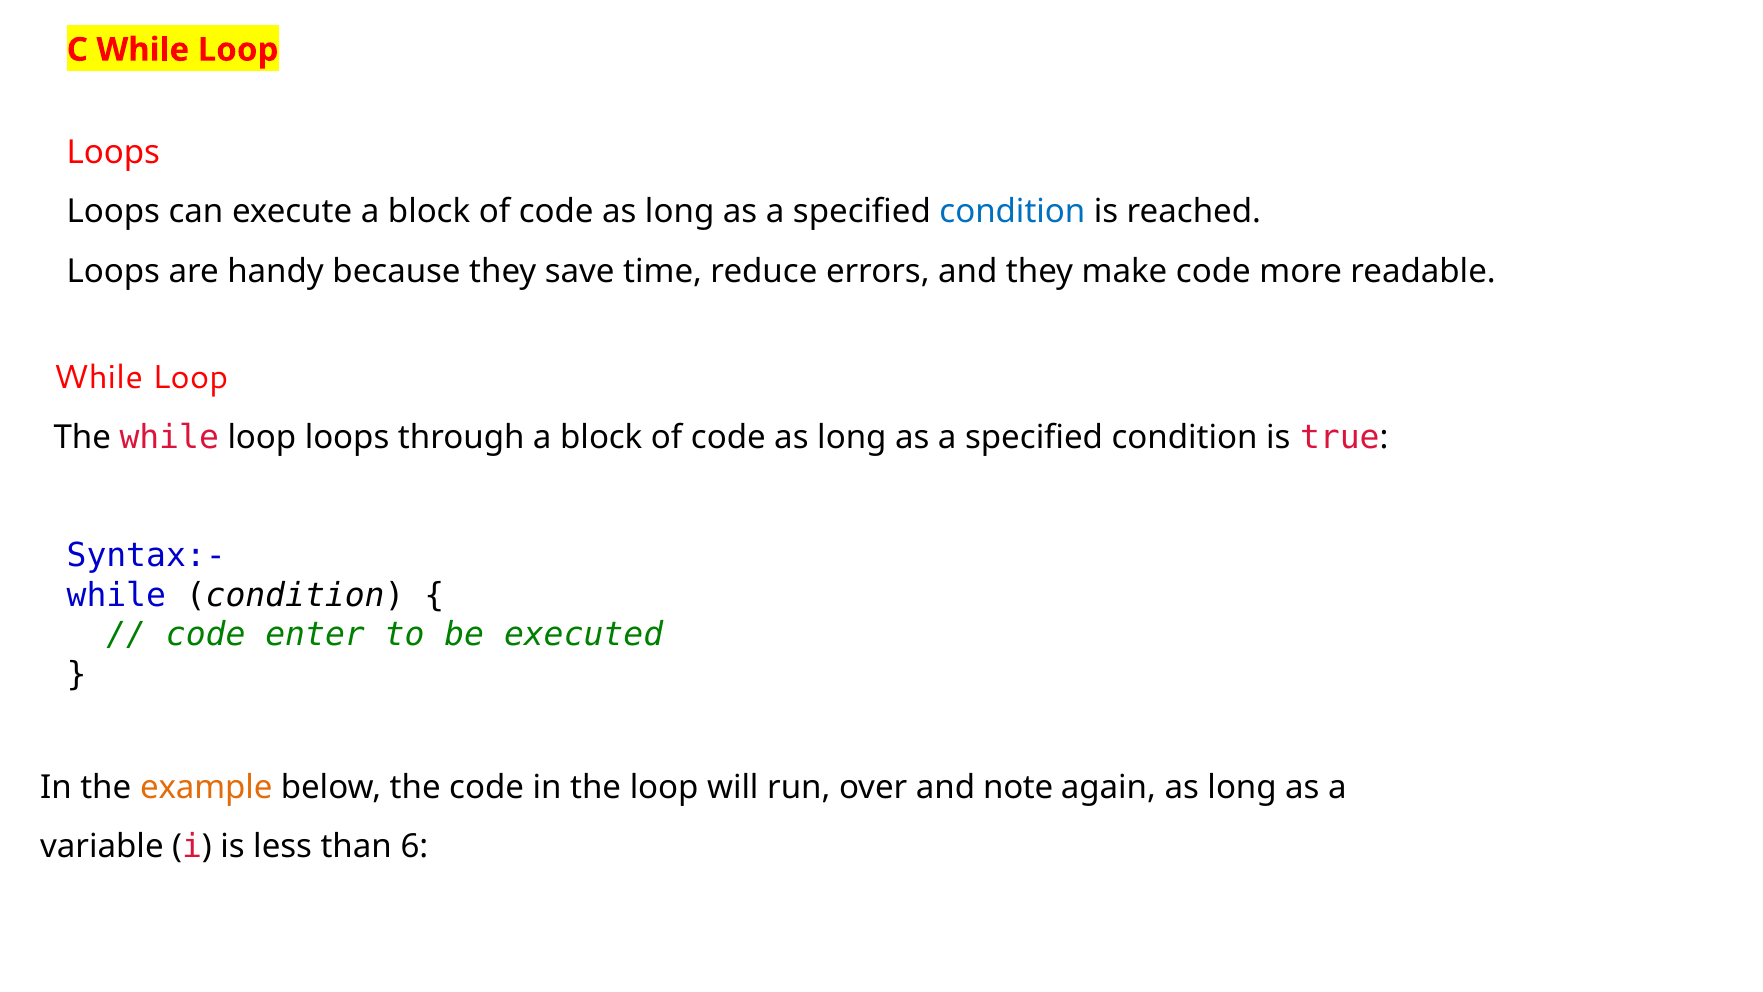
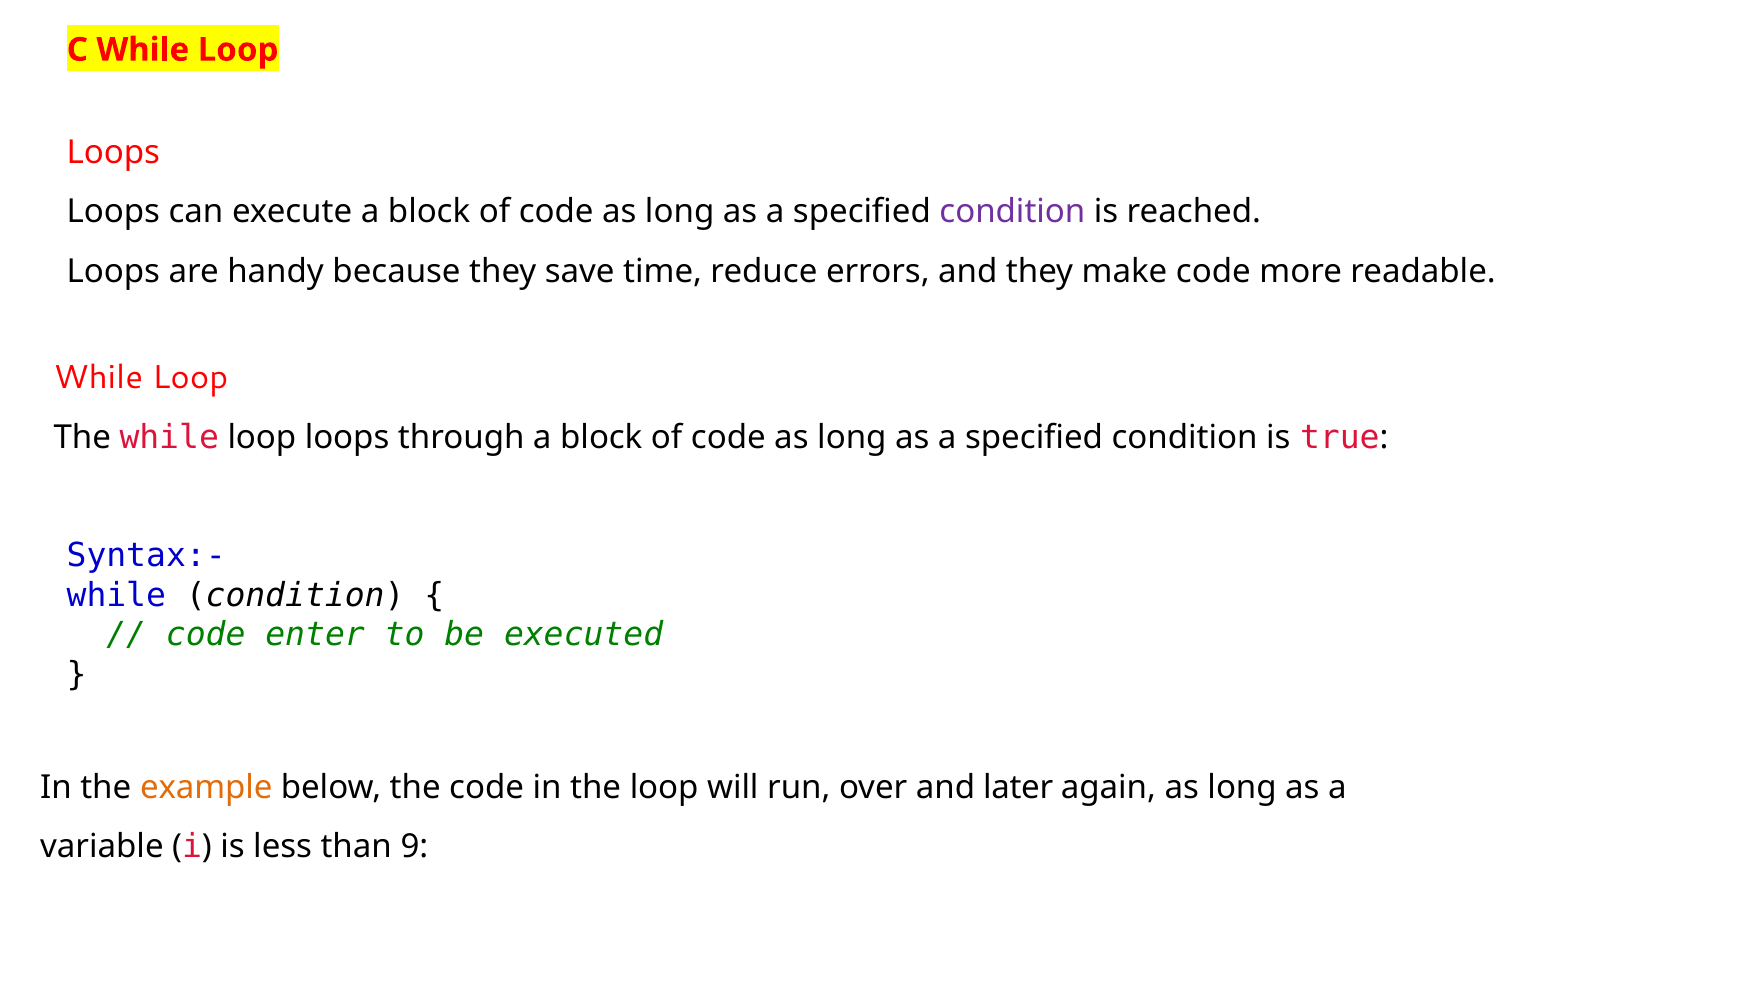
condition at (1012, 212) colour: blue -> purple
note: note -> later
6: 6 -> 9
